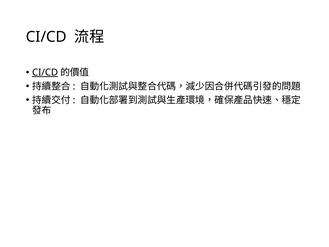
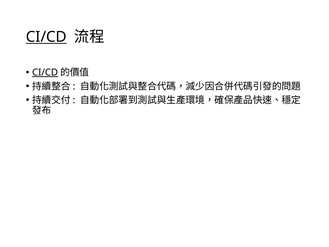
CI/CD at (46, 37) underline: none -> present
